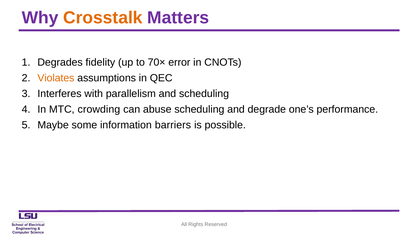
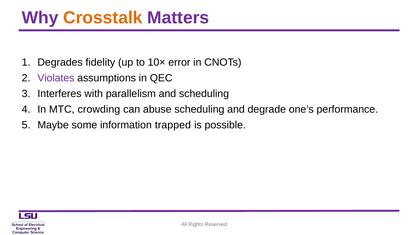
70×: 70× -> 10×
Violates colour: orange -> purple
barriers: barriers -> trapped
